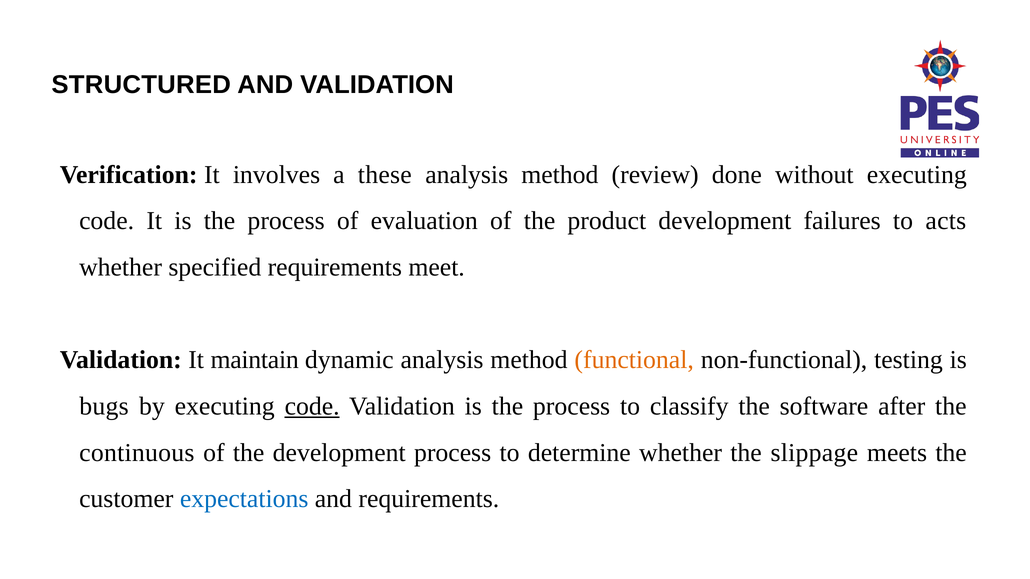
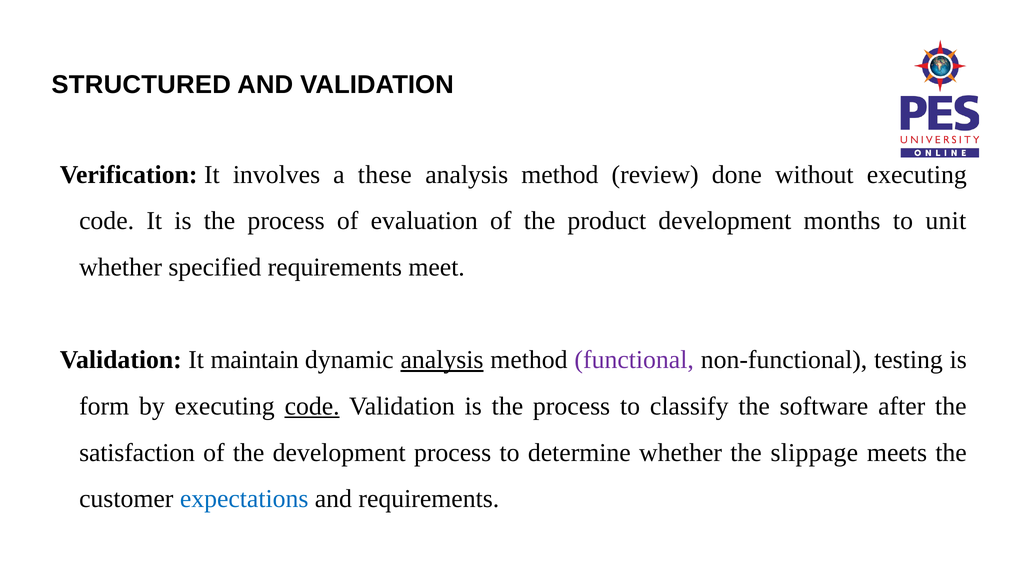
failures: failures -> months
acts: acts -> unit
analysis at (442, 360) underline: none -> present
functional colour: orange -> purple
bugs: bugs -> form
continuous: continuous -> satisfaction
